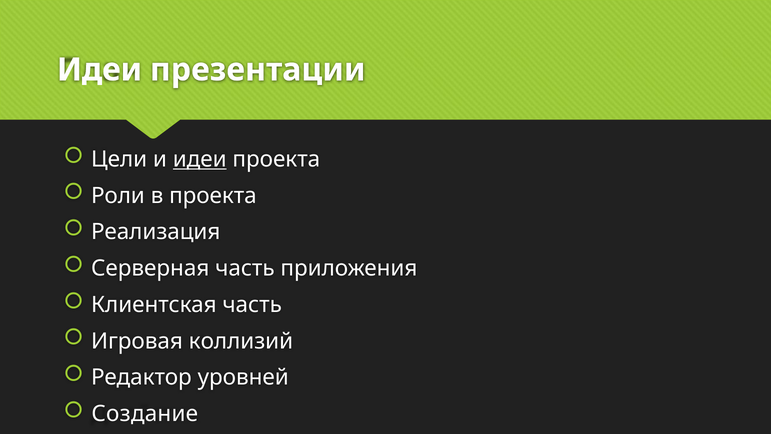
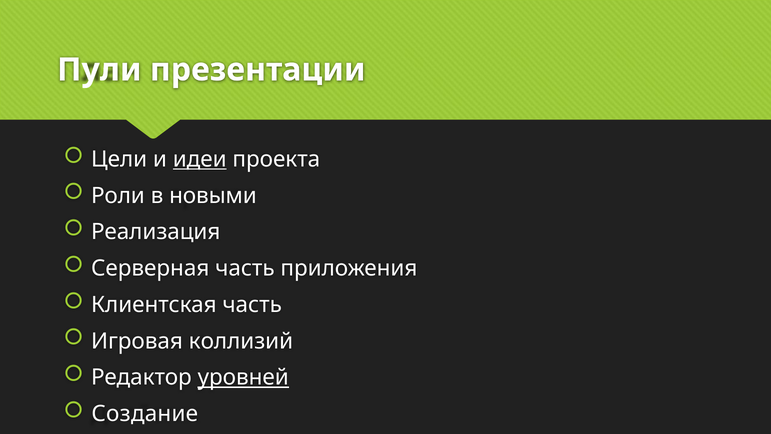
Идеи at (99, 70): Идеи -> Пули
в проекта: проекта -> новыми
уровней underline: none -> present
